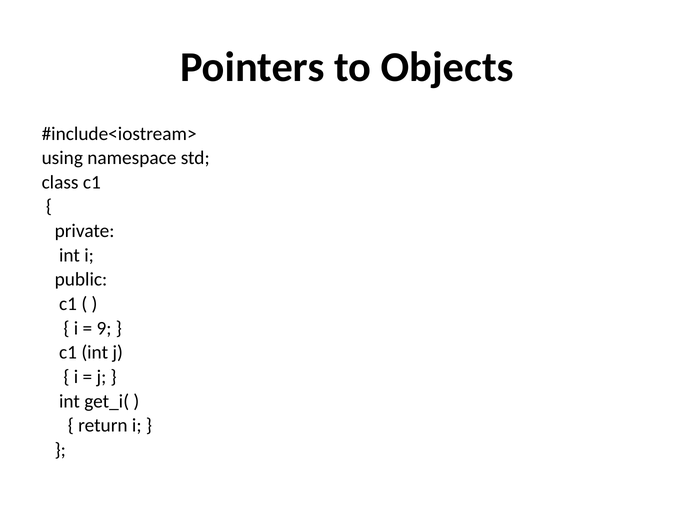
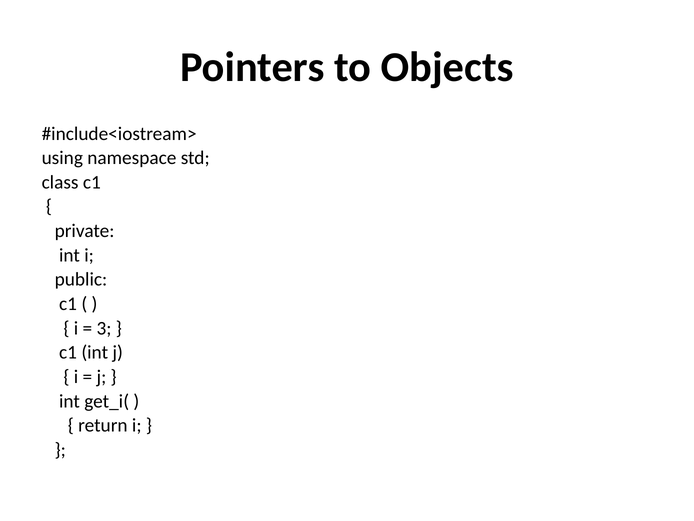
9: 9 -> 3
